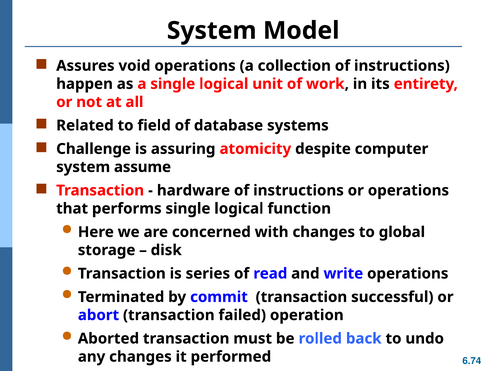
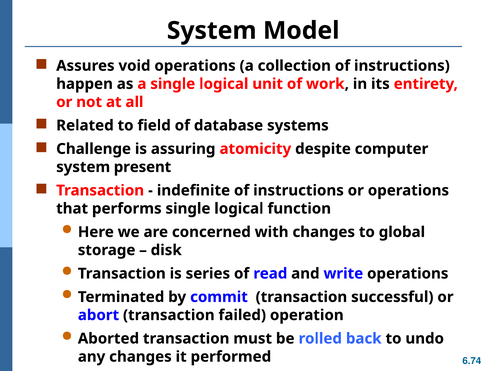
assume: assume -> present
hardware: hardware -> indefinite
